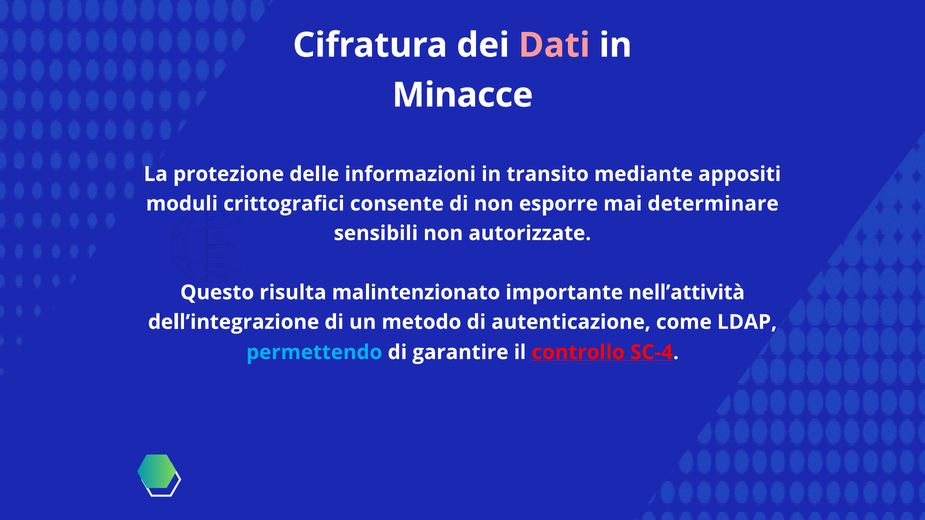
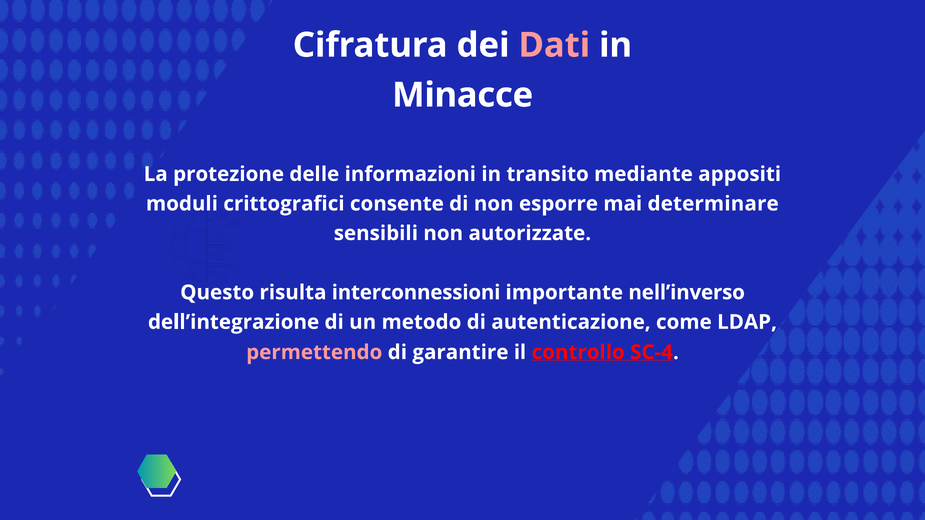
malintenzionato: malintenzionato -> interconnessioni
nell’attività: nell’attività -> nell’inverso
permettendo colour: light blue -> pink
